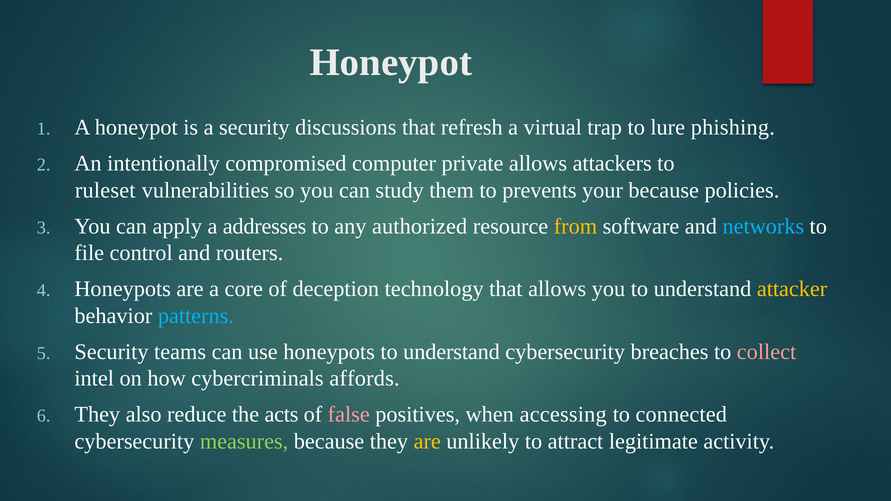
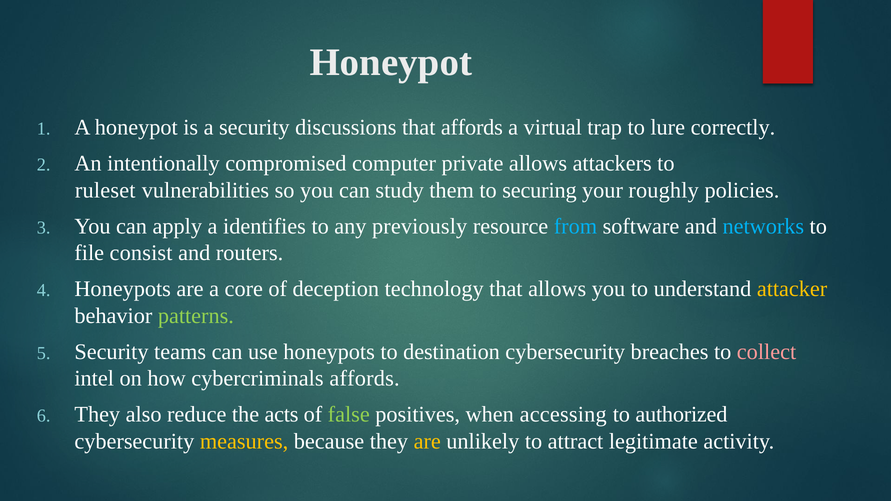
that refresh: refresh -> affords
phishing: phishing -> correctly
prevents: prevents -> securing
your because: because -> roughly
addresses: addresses -> identifies
authorized: authorized -> previously
from colour: yellow -> light blue
control: control -> consist
patterns colour: light blue -> light green
honeypots to understand: understand -> destination
false colour: pink -> light green
connected: connected -> authorized
measures colour: light green -> yellow
